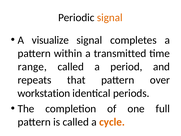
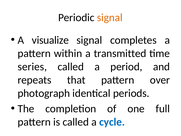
range: range -> series
workstation: workstation -> photograph
cycle colour: orange -> blue
